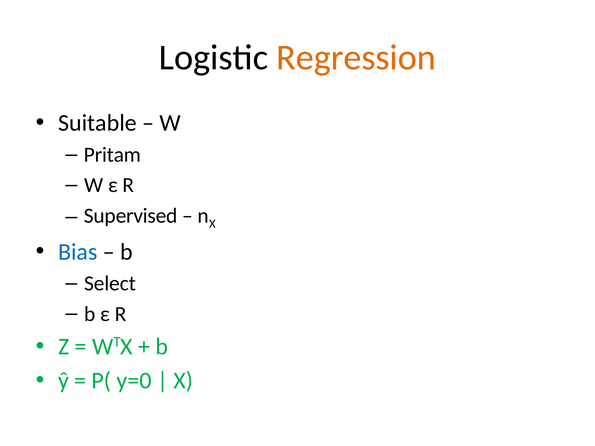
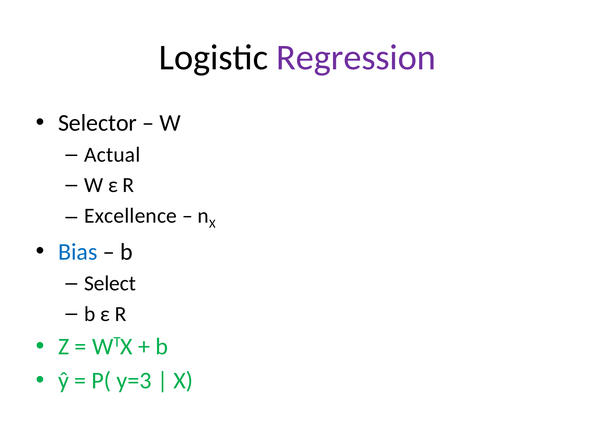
Regression colour: orange -> purple
Suitable: Suitable -> Selector
Pritam: Pritam -> Actual
Supervised: Supervised -> Excellence
y=0: y=0 -> y=3
